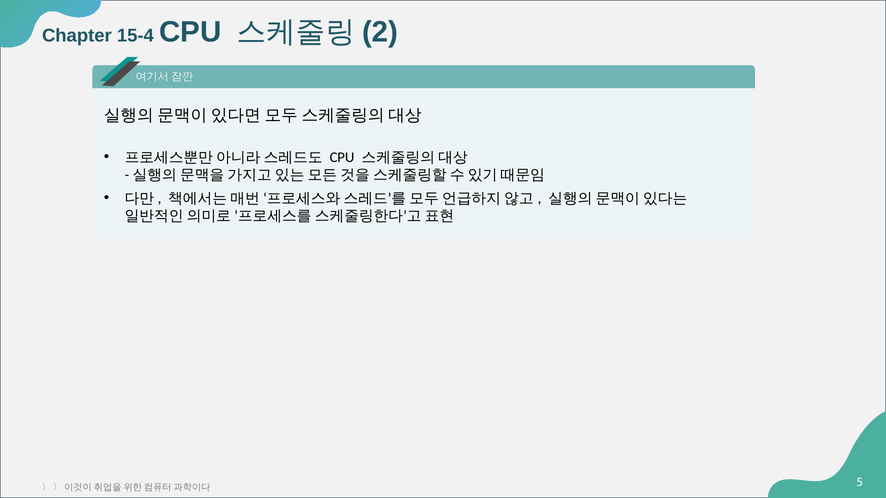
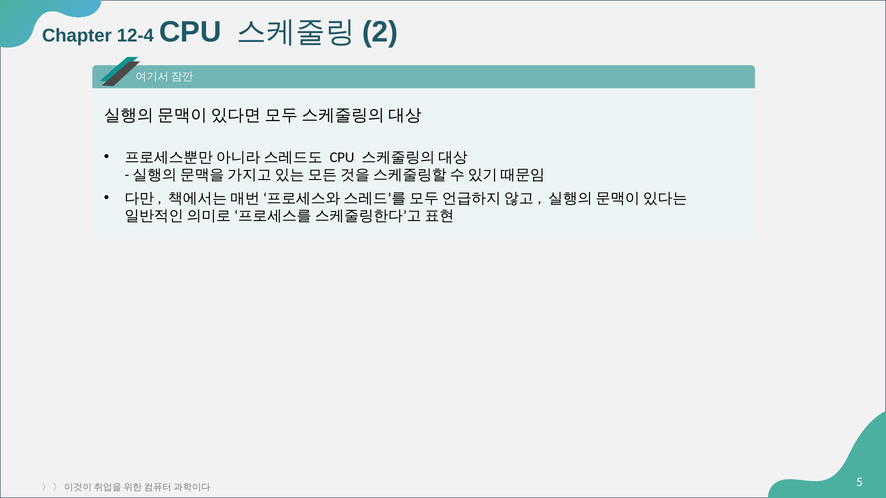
15-4: 15-4 -> 12-4
